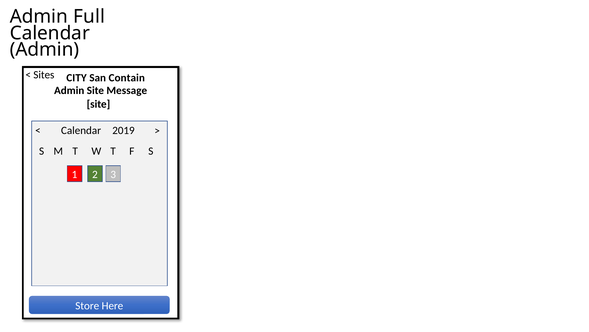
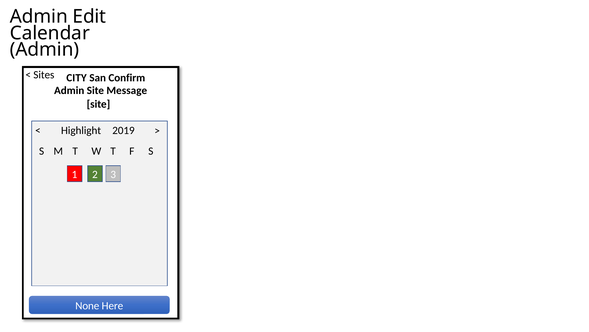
Full: Full -> Edit
Contain: Contain -> Confirm
Calendar at (81, 130): Calendar -> Highlight
Store: Store -> None
